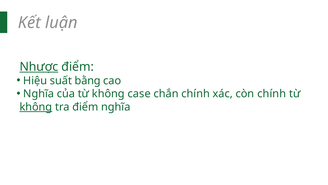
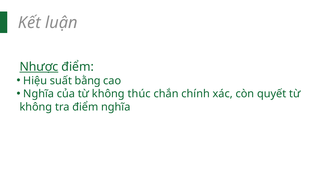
case: case -> thúc
còn chính: chính -> quyết
không at (36, 107) underline: present -> none
